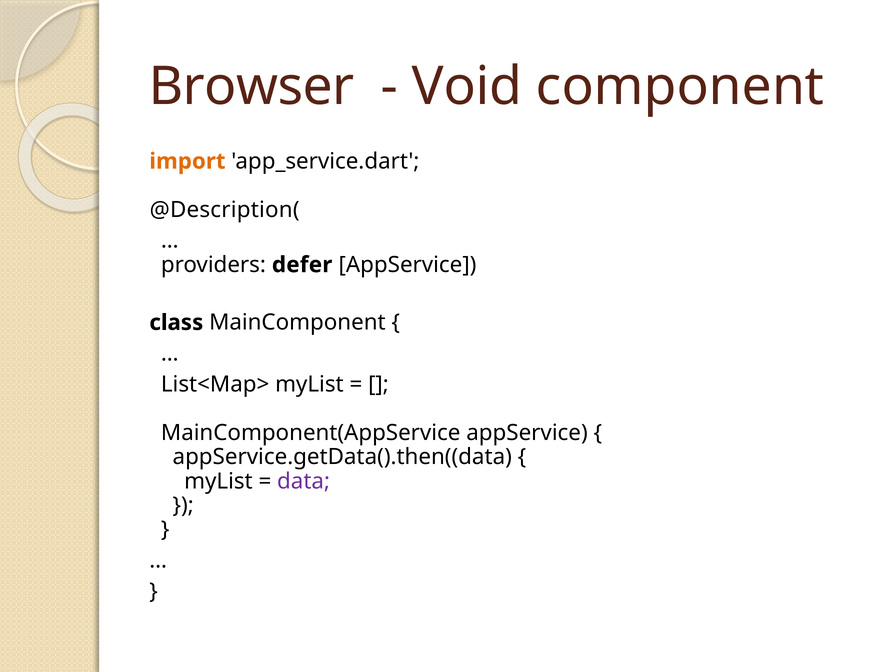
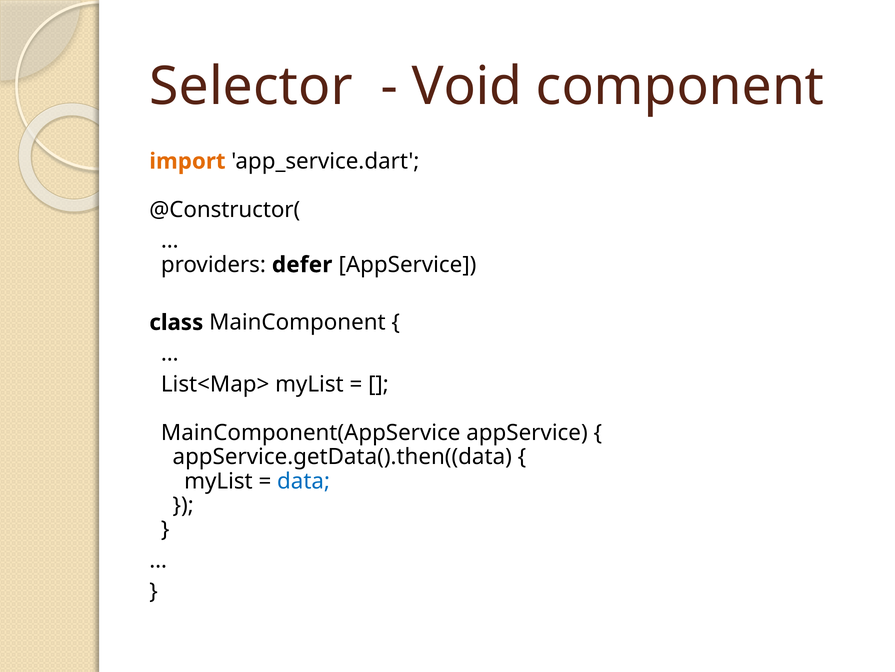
Browser: Browser -> Selector
@Description(: @Description( -> @Constructor(
data colour: purple -> blue
